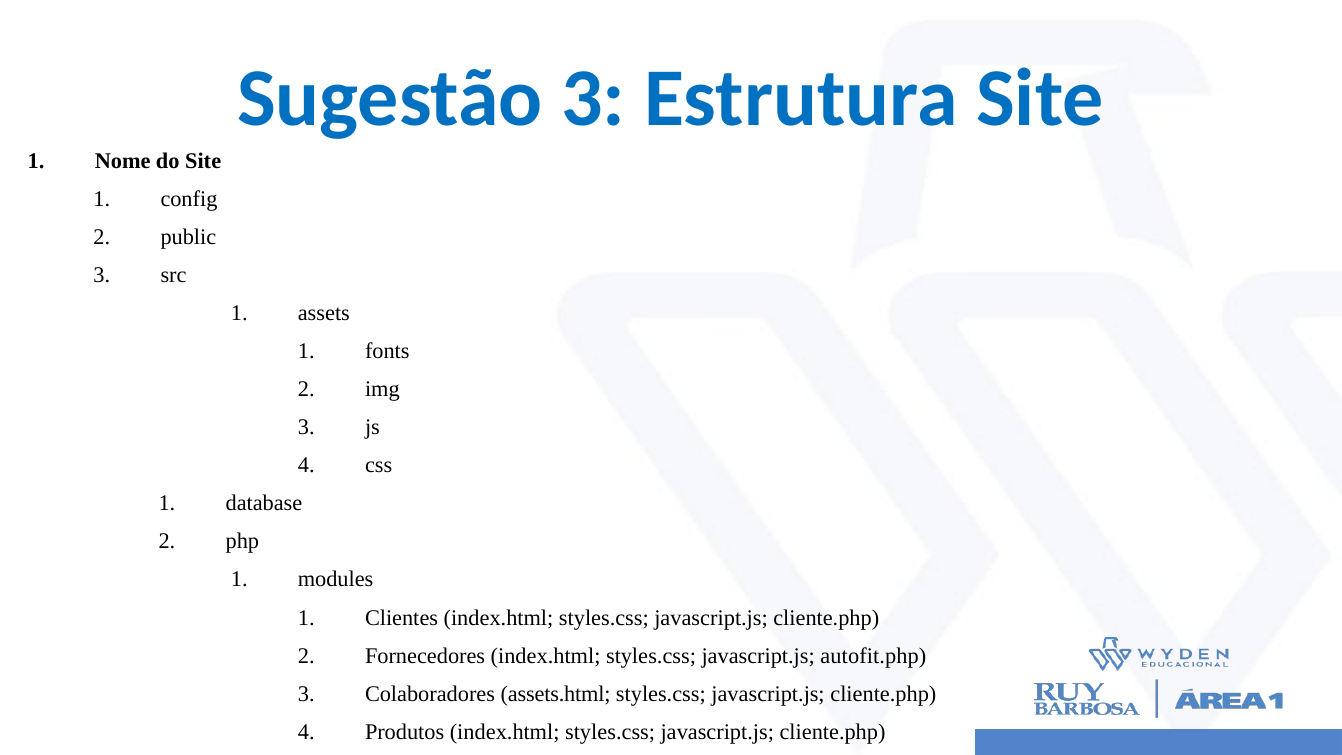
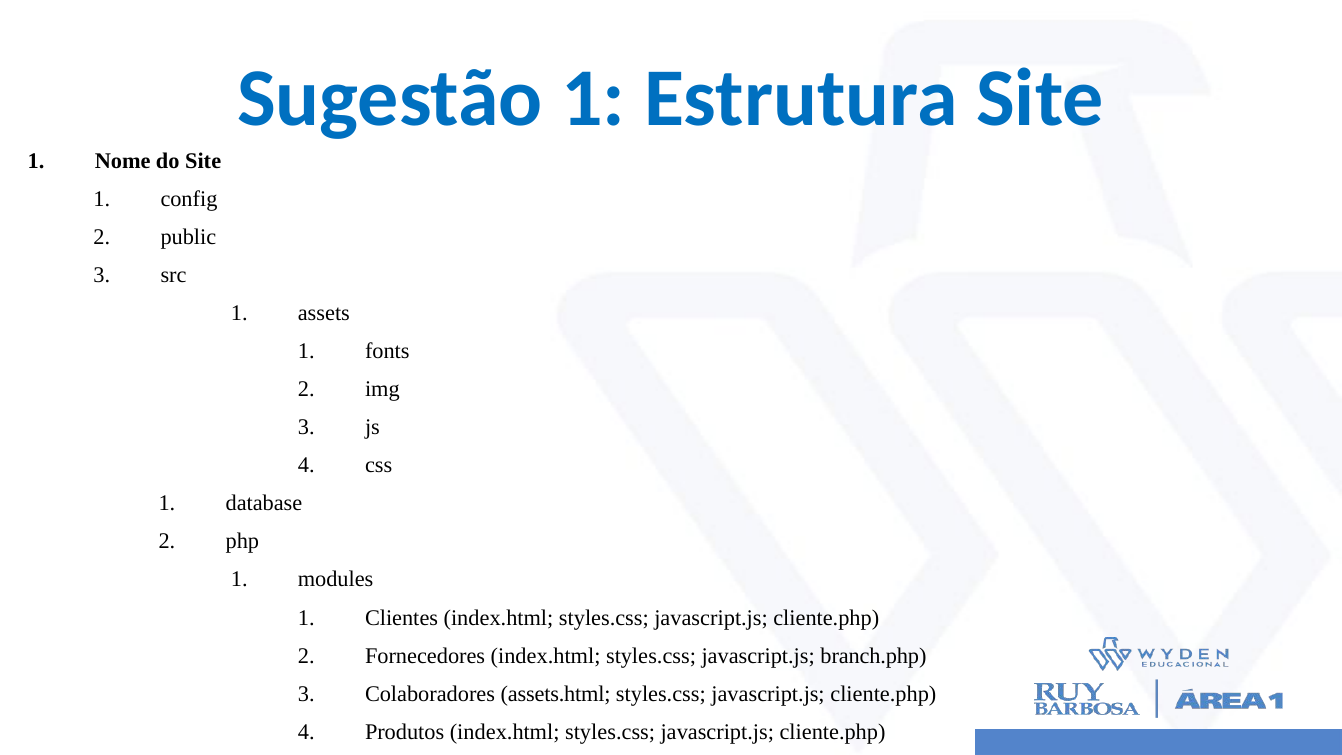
Sugestão 3: 3 -> 1
autofit.php: autofit.php -> branch.php
